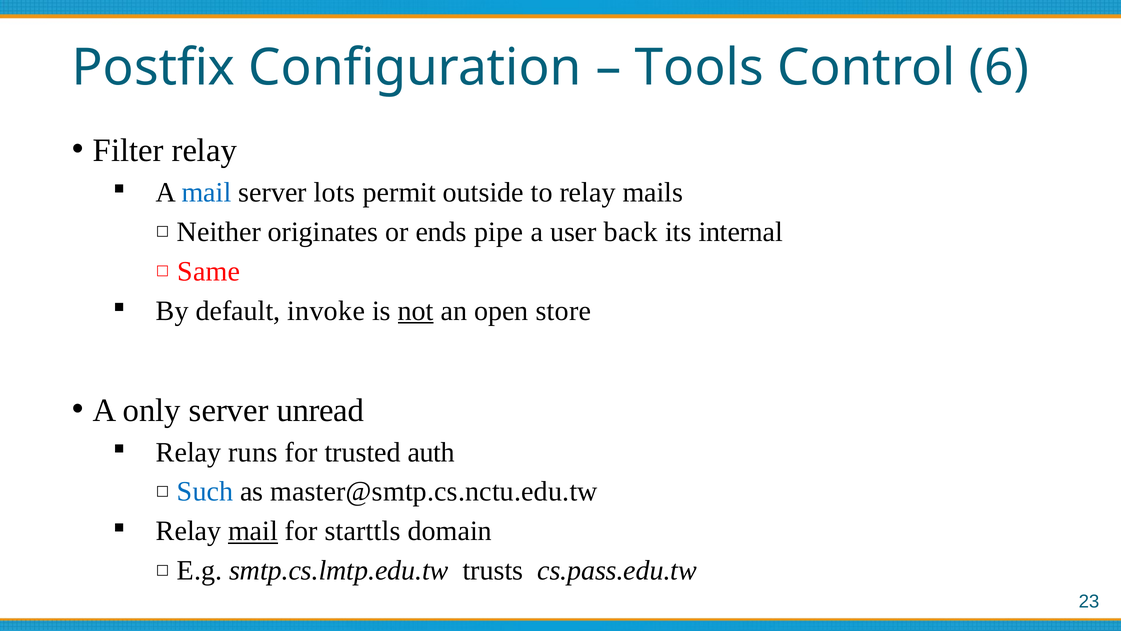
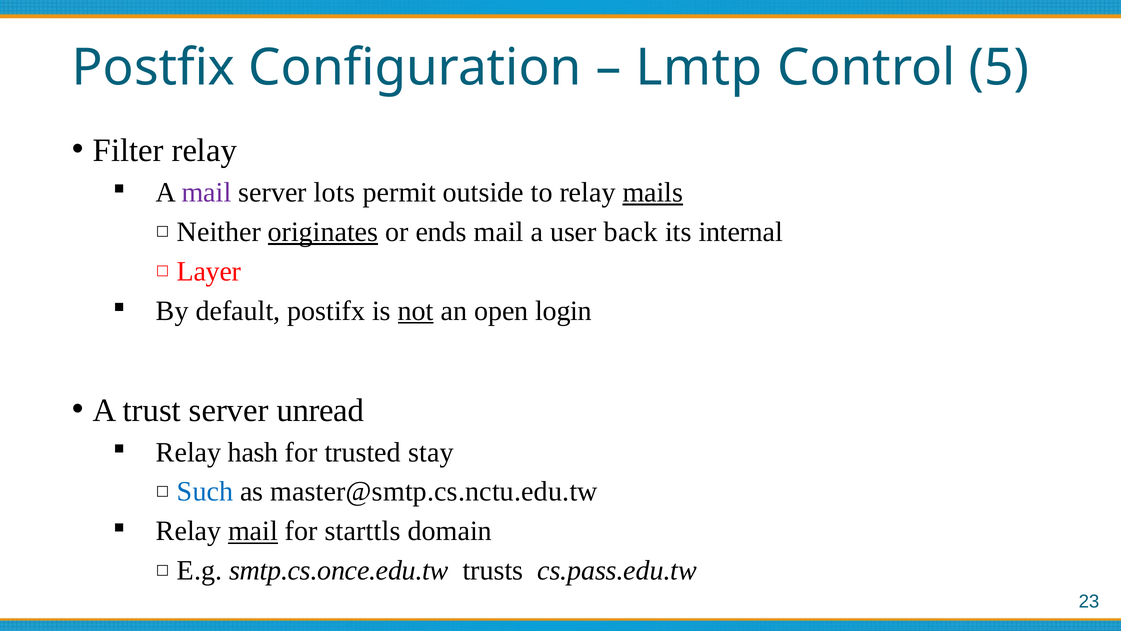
Tools: Tools -> Lmtp
6: 6 -> 5
mail at (206, 192) colour: blue -> purple
mails underline: none -> present
originates underline: none -> present
ends pipe: pipe -> mail
Same: Same -> Layer
invoke: invoke -> postifx
store: store -> login
only: only -> trust
runs: runs -> hash
auth: auth -> stay
smtp.cs.lmtp.edu.tw: smtp.cs.lmtp.edu.tw -> smtp.cs.once.edu.tw
